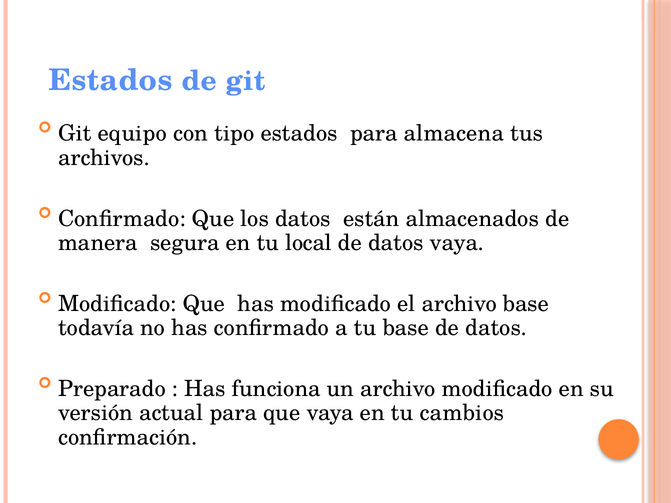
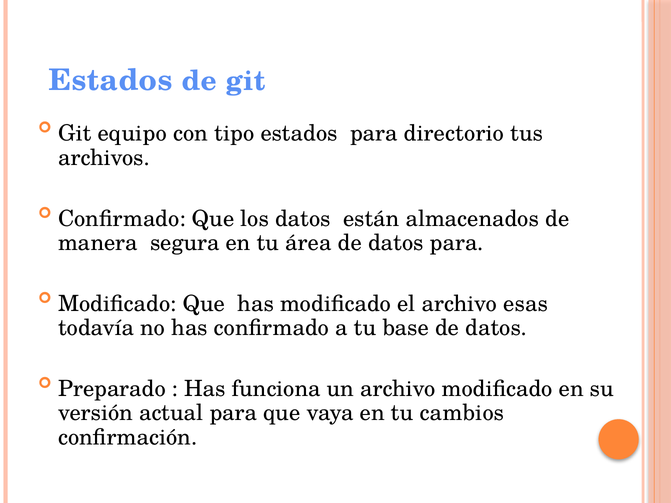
almacena: almacena -> directorio
local: local -> área
datos vaya: vaya -> para
archivo base: base -> esas
